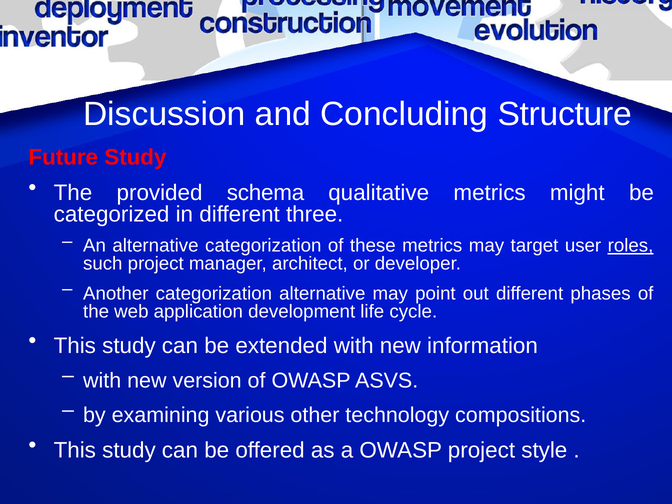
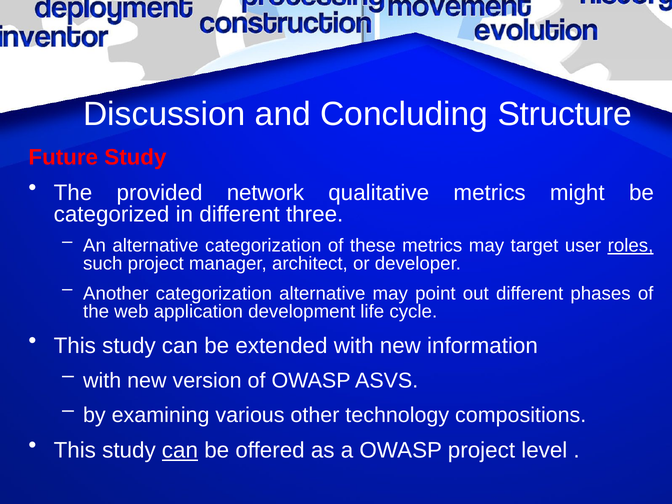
schema: schema -> network
can at (180, 450) underline: none -> present
style: style -> level
